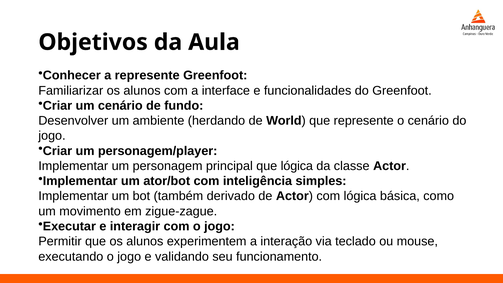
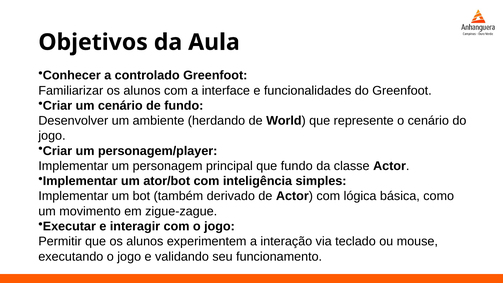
a represente: represente -> controlado
que lógica: lógica -> fundo
